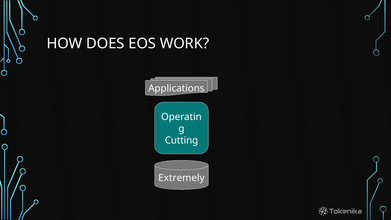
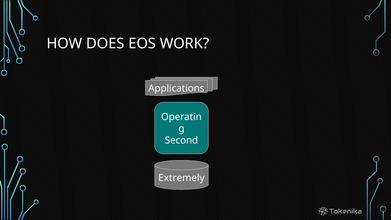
Cutting: Cutting -> Second
